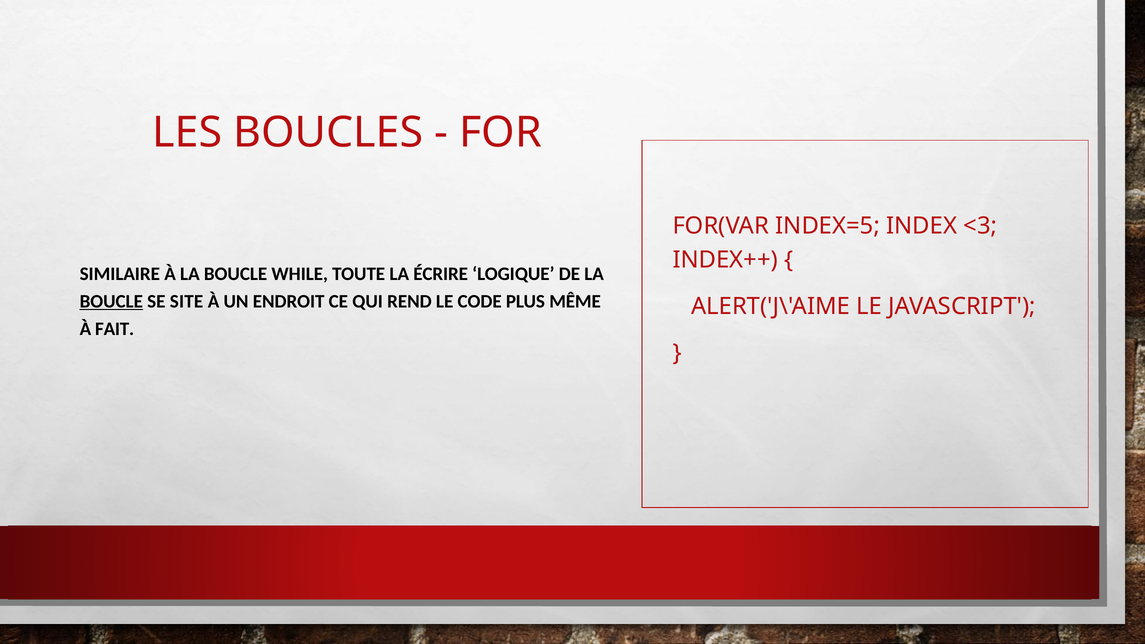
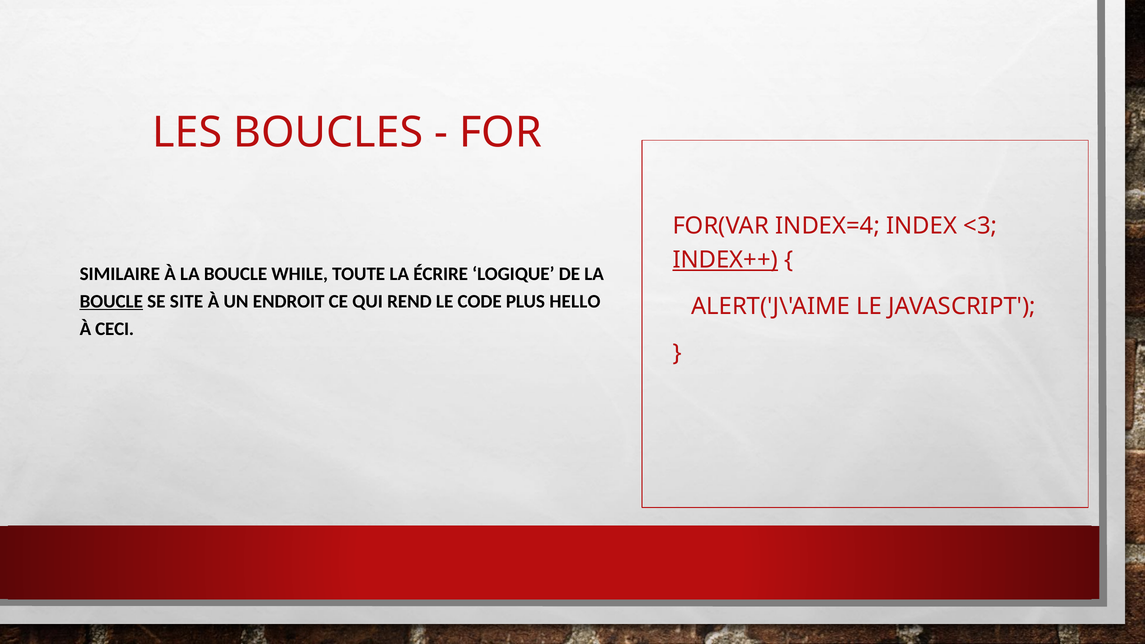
INDEX=5: INDEX=5 -> INDEX=4
INDEX++ underline: none -> present
MÊME: MÊME -> HELLO
FAIT: FAIT -> CECI
